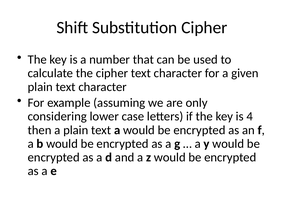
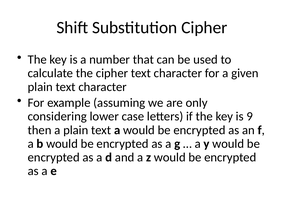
4: 4 -> 9
